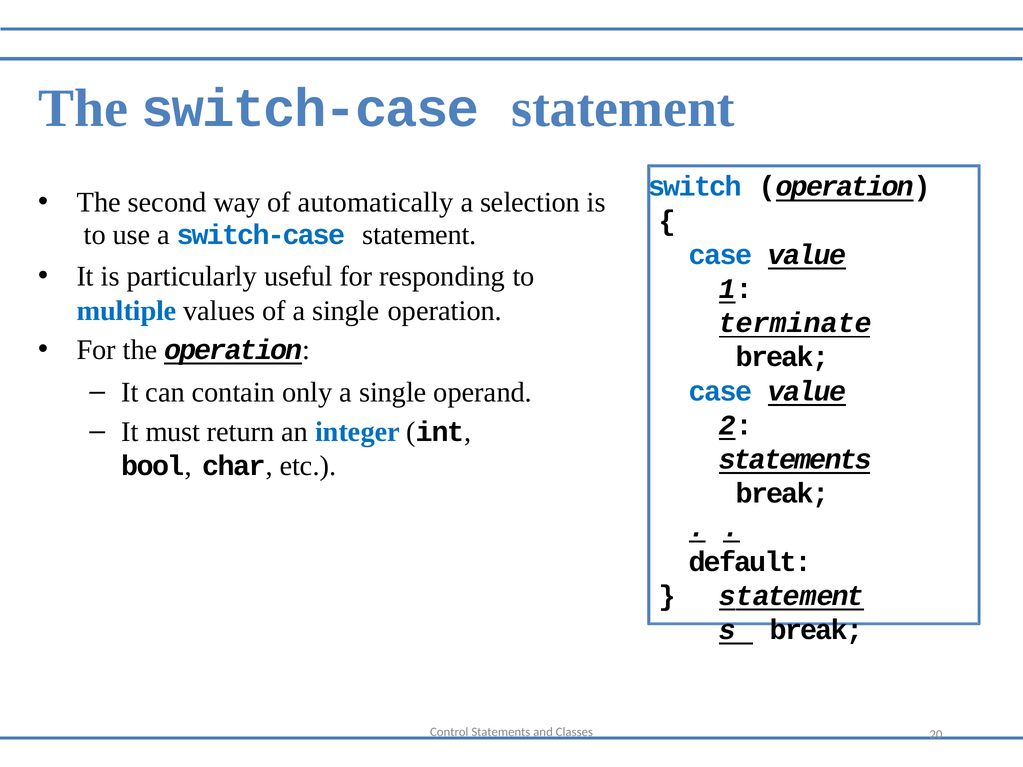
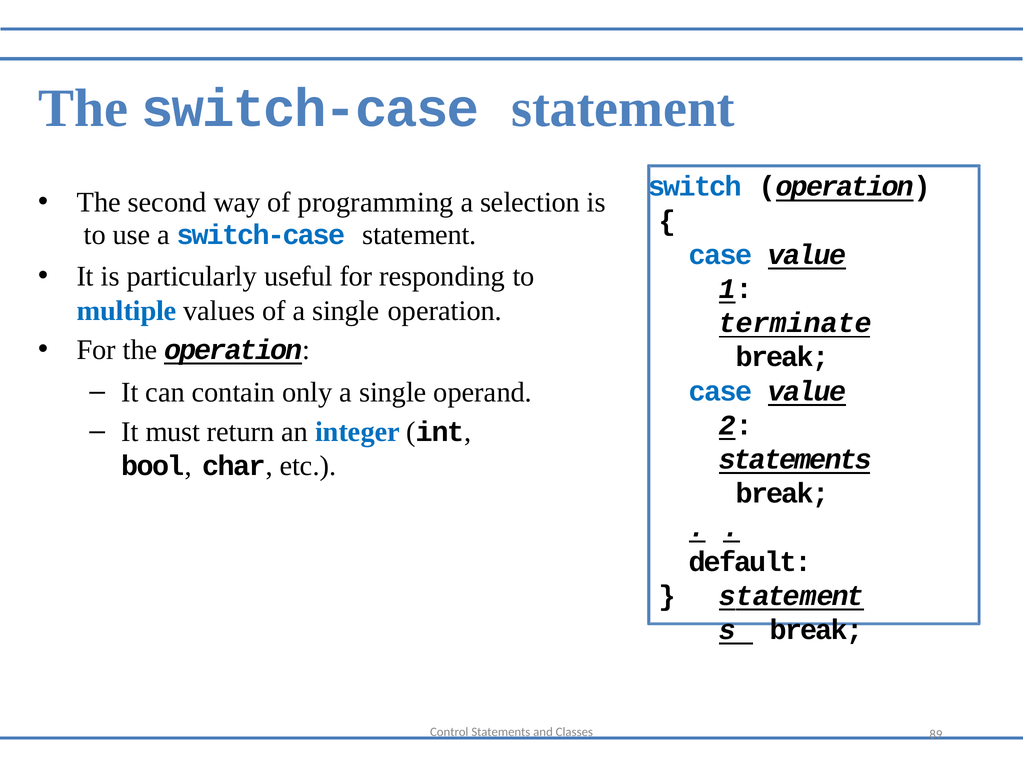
automatically: automatically -> programming
20: 20 -> 89
